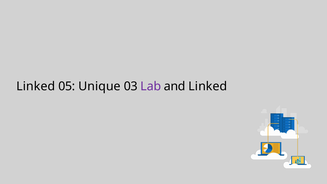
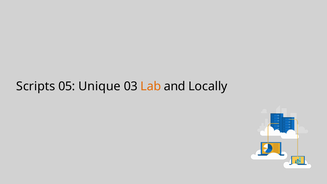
Linked at (36, 86): Linked -> Scripts
Lab colour: purple -> orange
and Linked: Linked -> Locally
